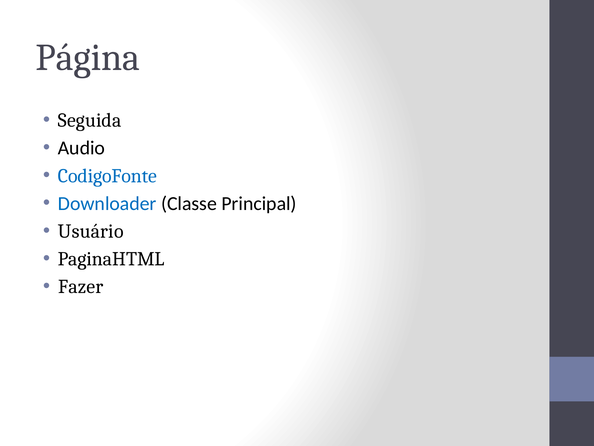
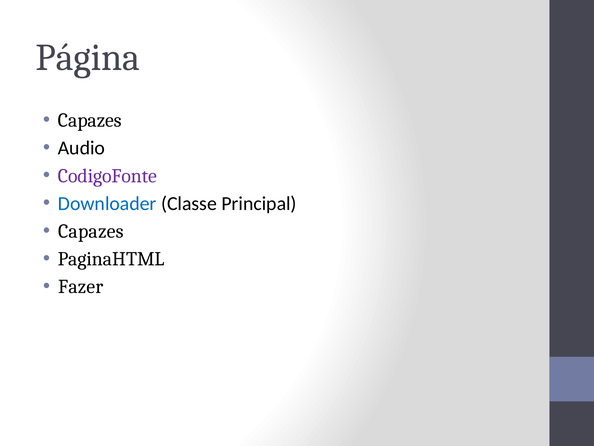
Seguida at (90, 120): Seguida -> Capazes
CodigoFonte colour: blue -> purple
Usuário at (91, 231): Usuário -> Capazes
